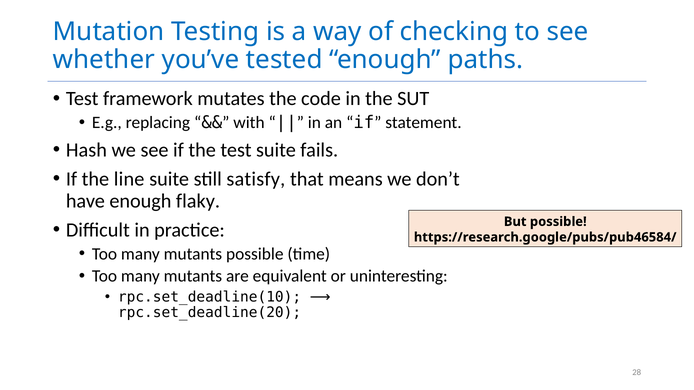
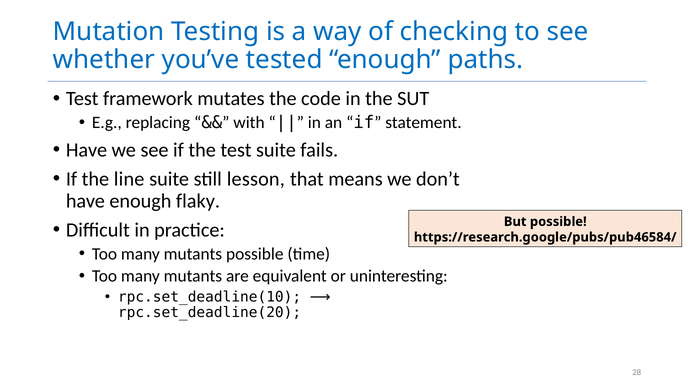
Hash at (86, 150): Hash -> Have
satisfy: satisfy -> lesson
